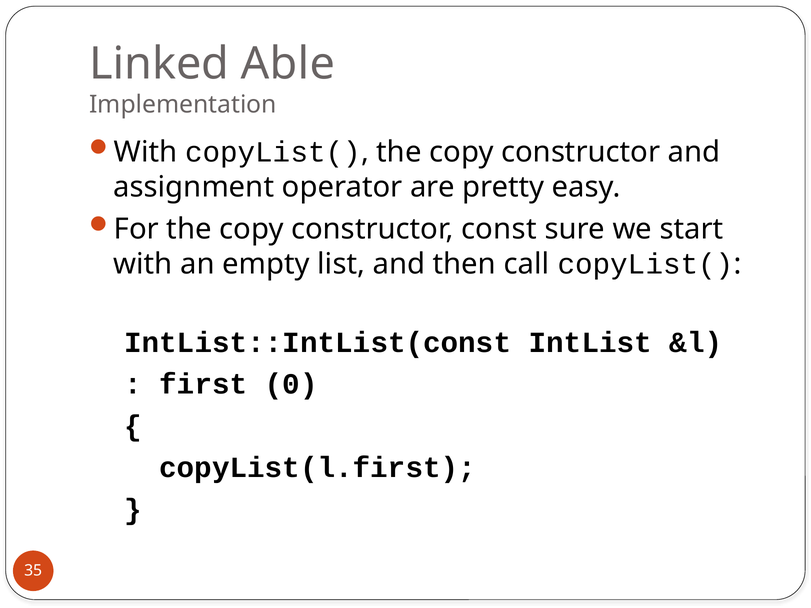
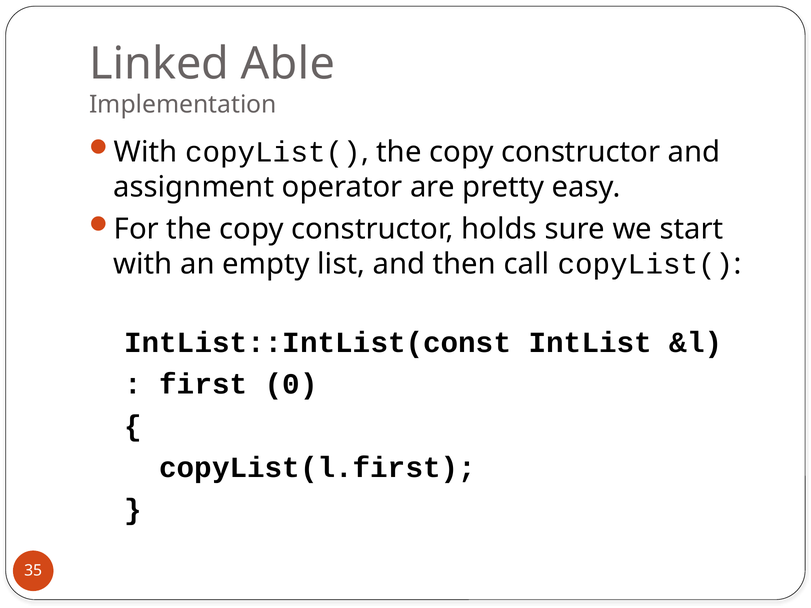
const: const -> holds
